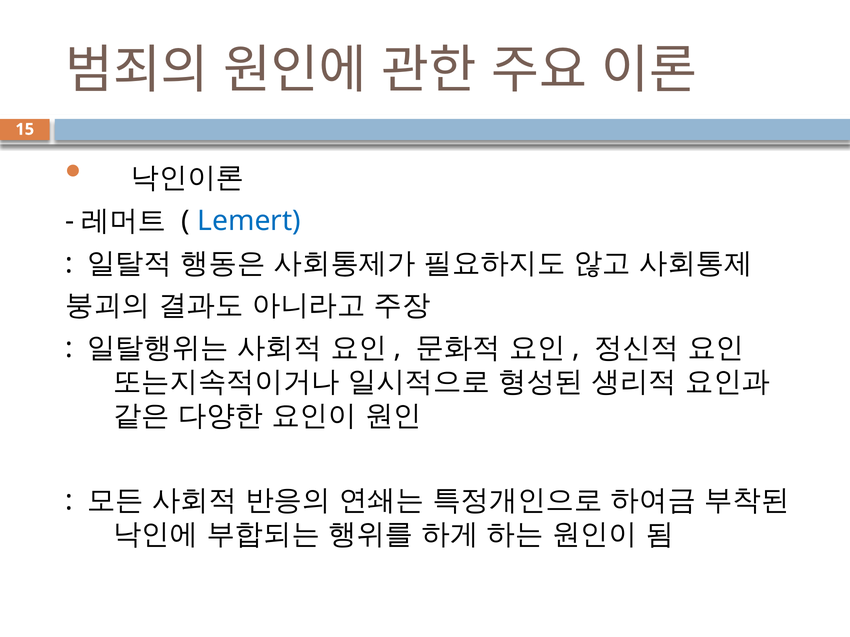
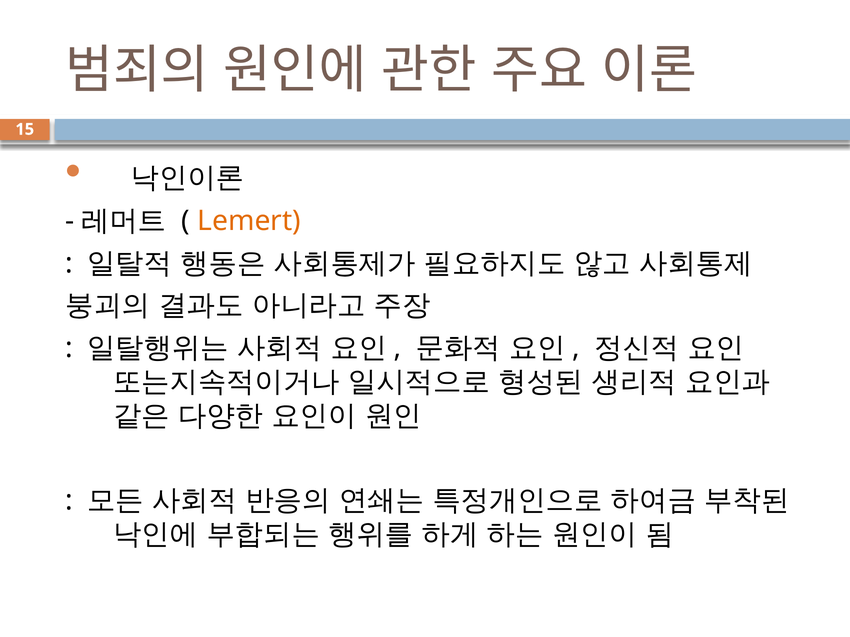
Lemert colour: blue -> orange
